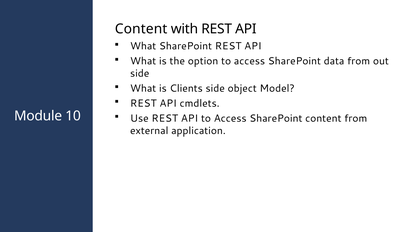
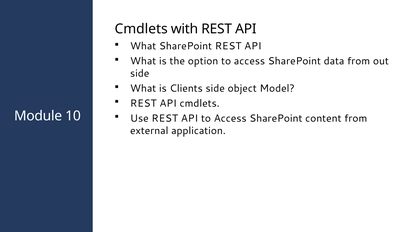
Content at (141, 29): Content -> Cmdlets
